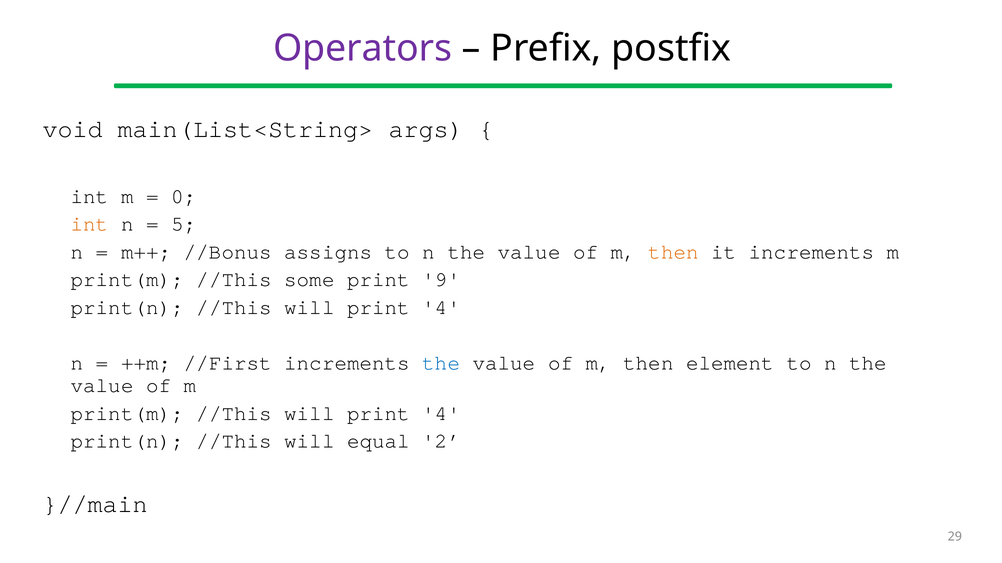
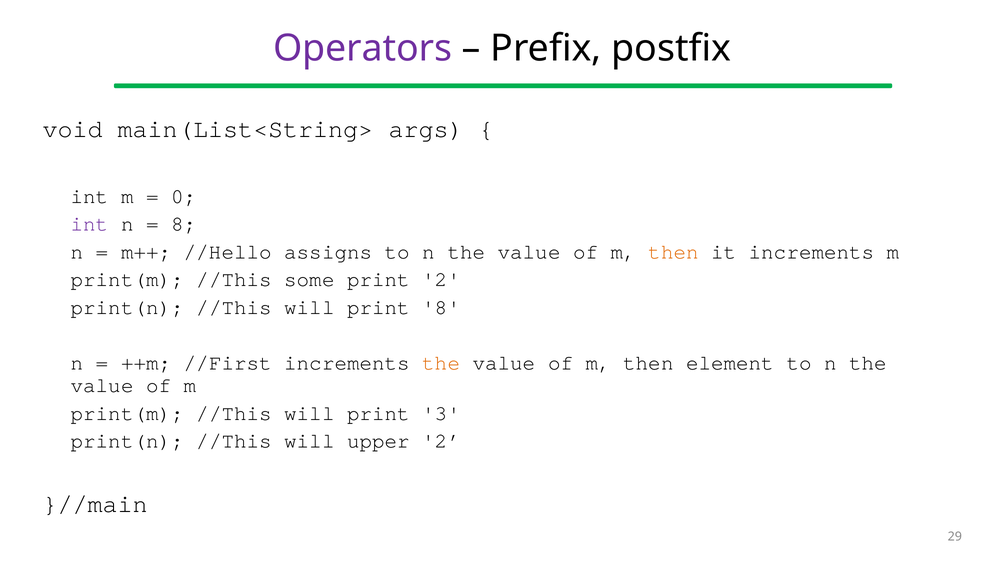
int at (90, 224) colour: orange -> purple
5 at (184, 224): 5 -> 8
//Bonus: //Bonus -> //Hello
print 9: 9 -> 2
4 at (441, 308): 4 -> 8
the at (441, 363) colour: blue -> orange
4 at (441, 414): 4 -> 3
equal: equal -> upper
